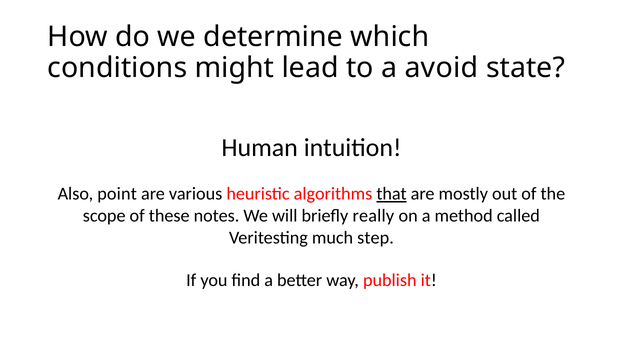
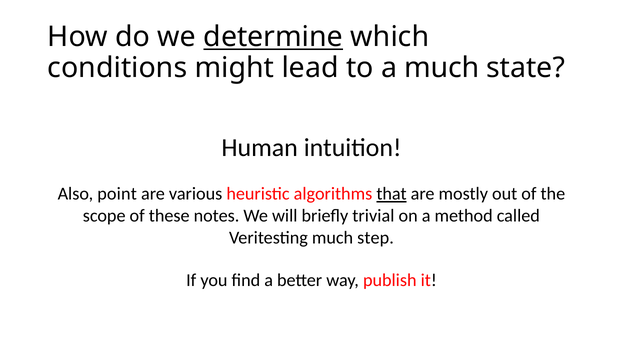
determine underline: none -> present
a avoid: avoid -> much
really: really -> trivial
